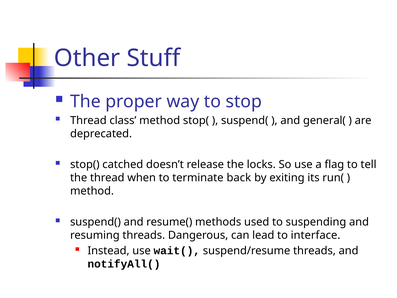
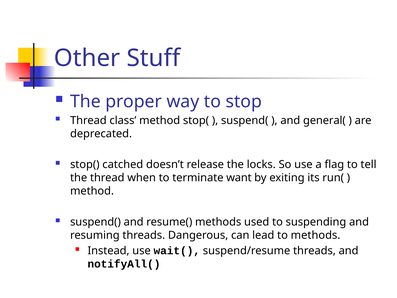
back: back -> want
to interface: interface -> methods
